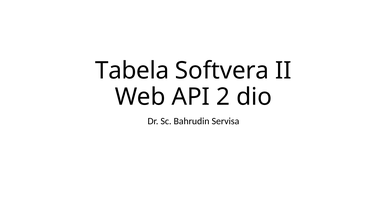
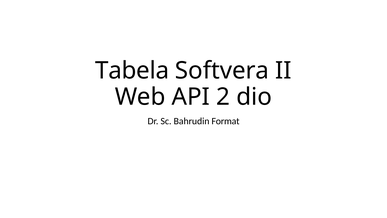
Servisa: Servisa -> Format
